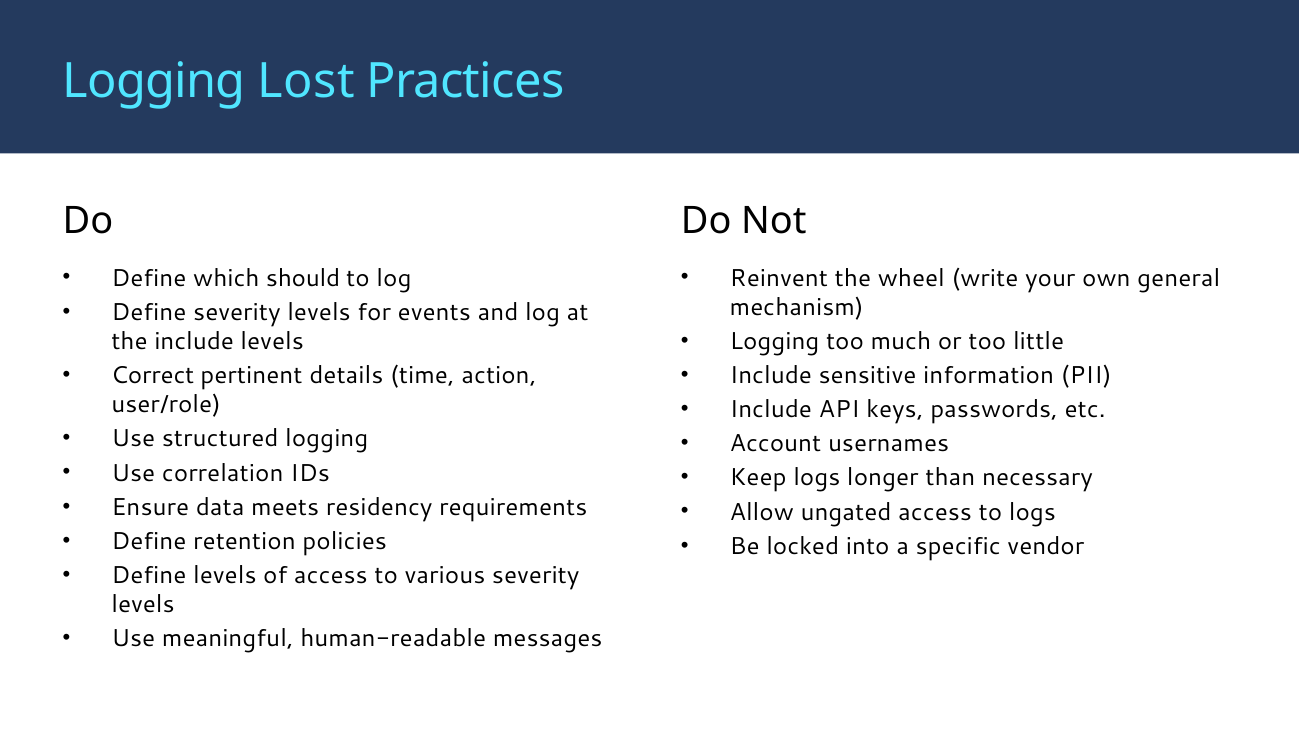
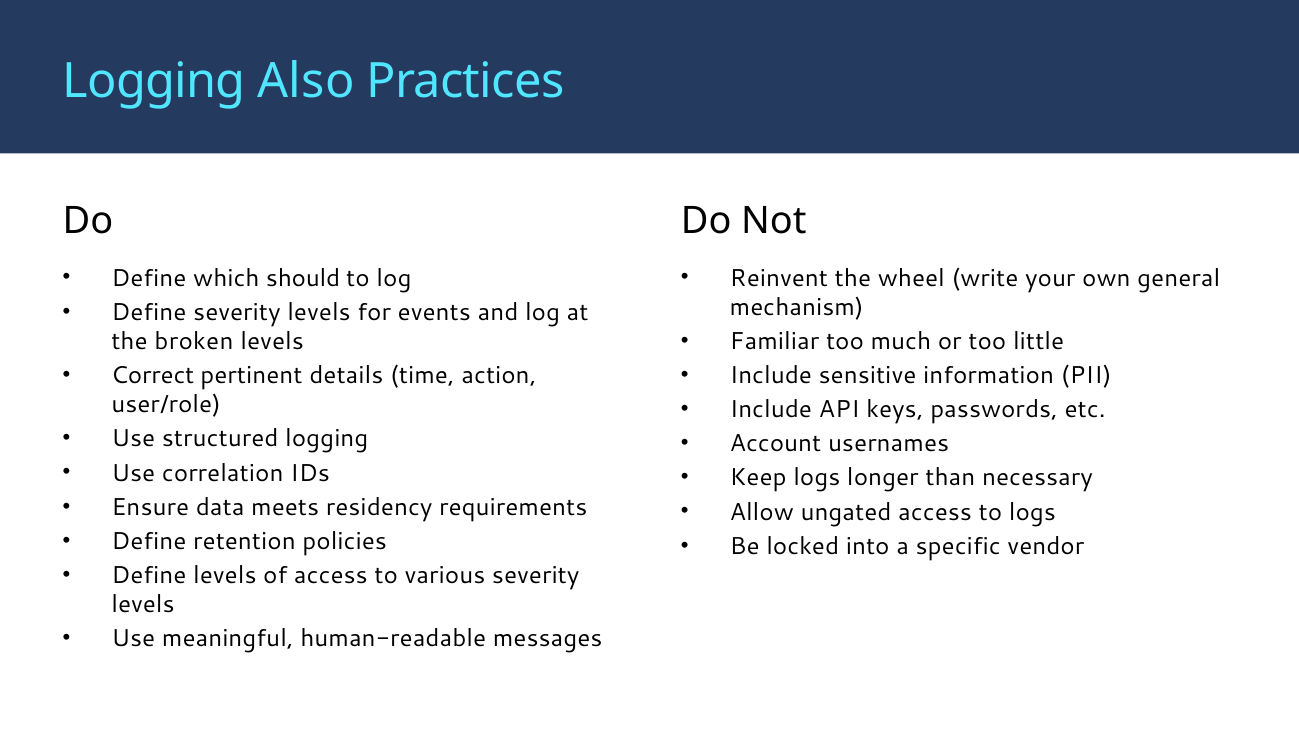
Lost: Lost -> Also
Logging at (775, 341): Logging -> Familiar
the include: include -> broken
